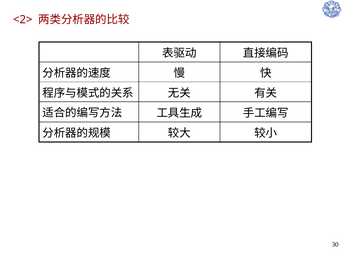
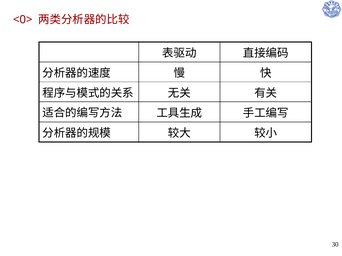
<2>: <2> -> <0>
